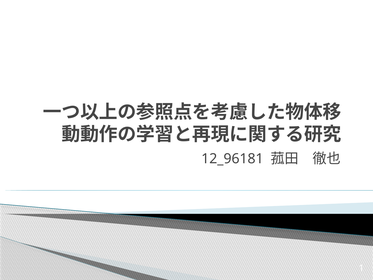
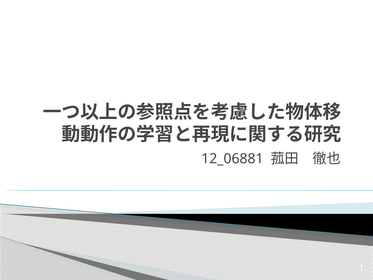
12_96181: 12_96181 -> 12_06881
